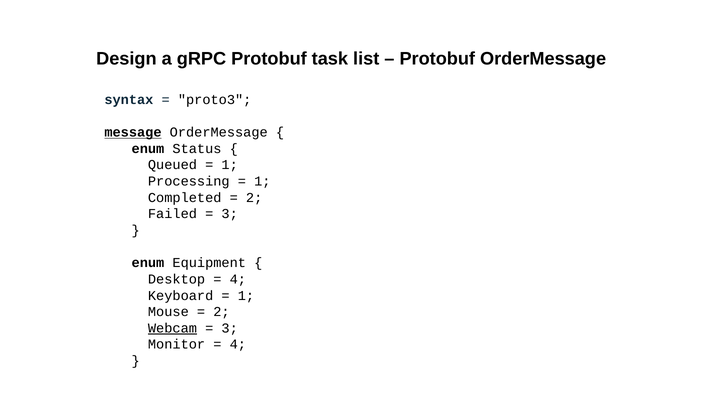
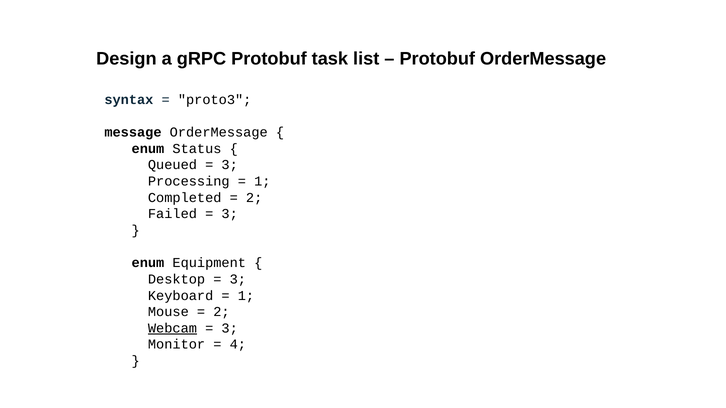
message underline: present -> none
1 at (230, 165): 1 -> 3
4 at (238, 279): 4 -> 3
